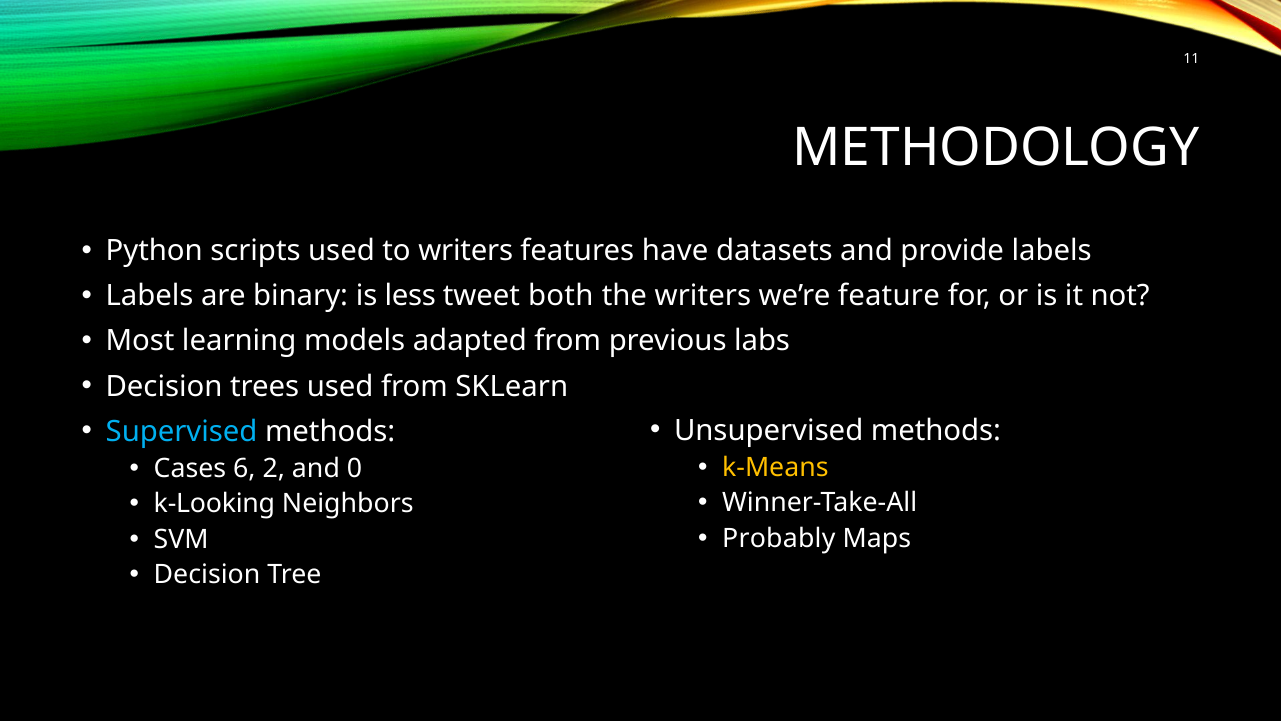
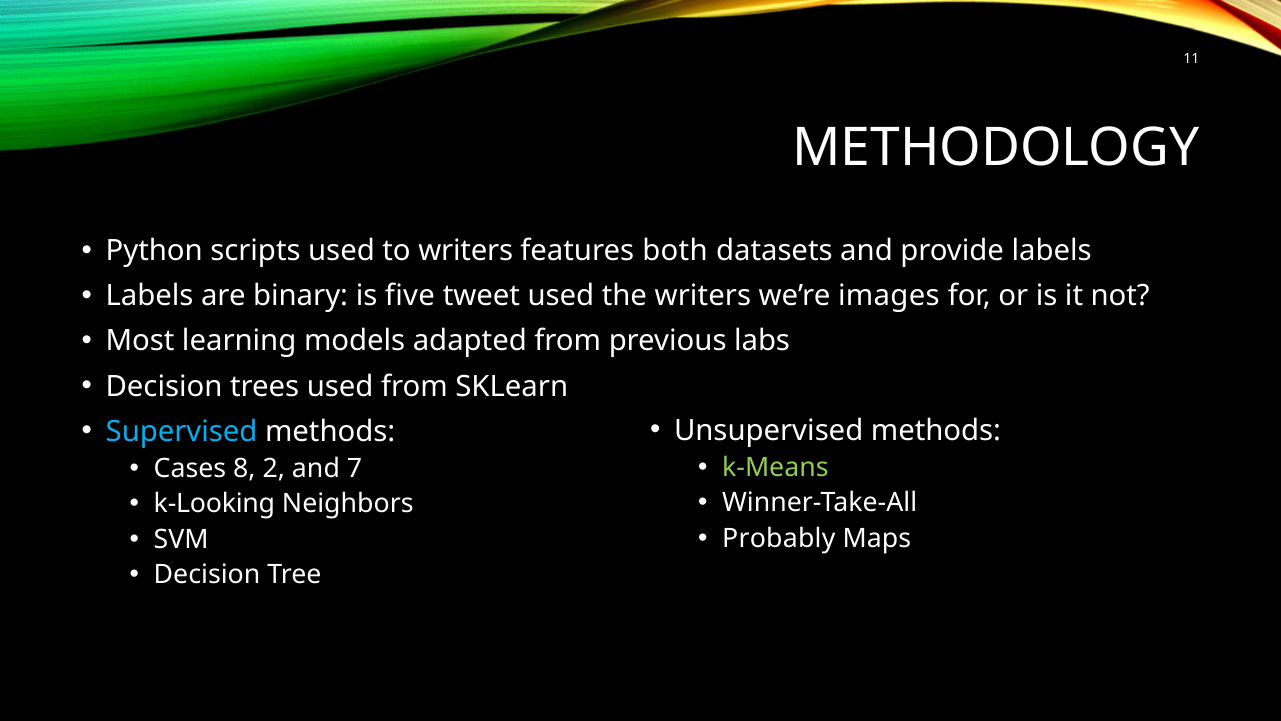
have: have -> both
less: less -> five
tweet both: both -> used
feature: feature -> images
k-Means colour: yellow -> light green
6: 6 -> 8
0: 0 -> 7
